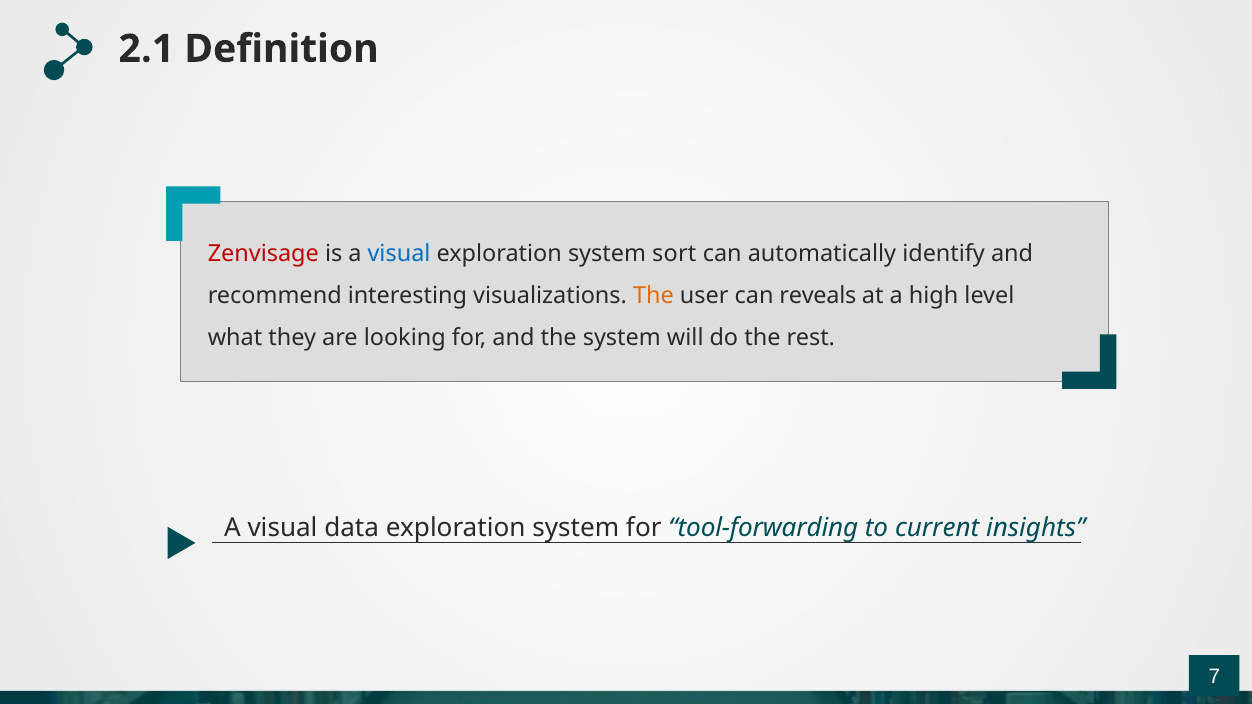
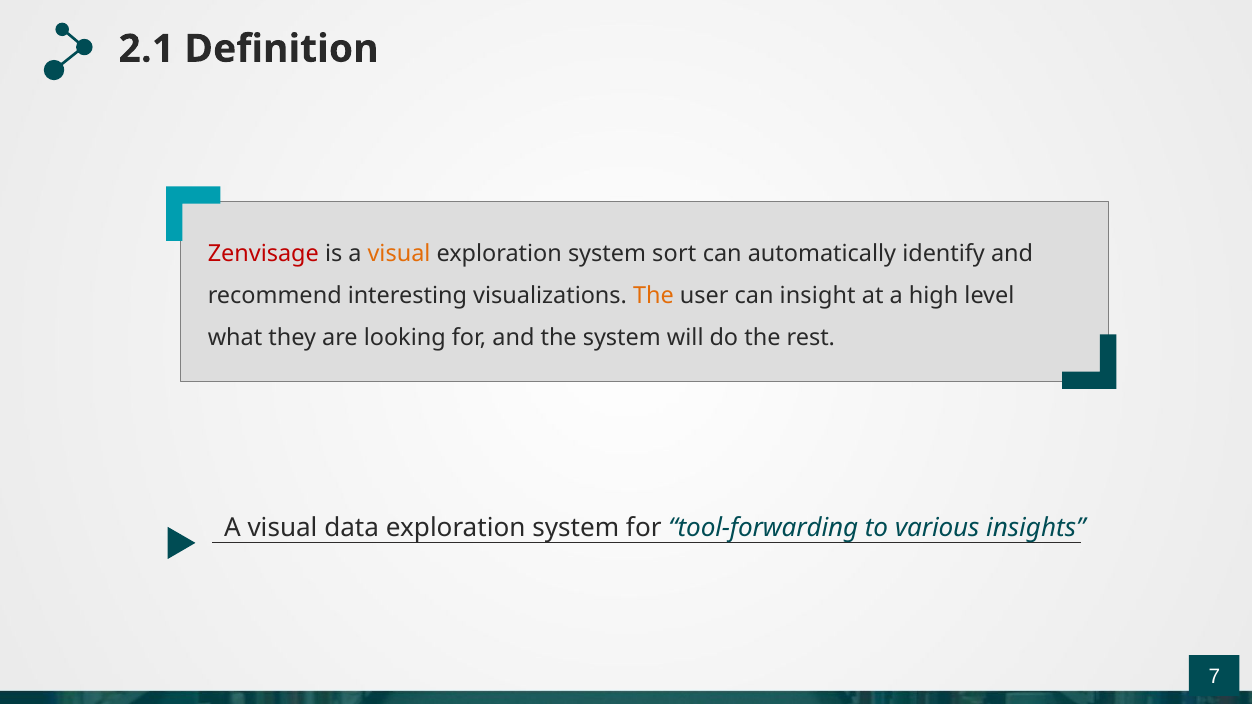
visual at (399, 253) colour: blue -> orange
reveals: reveals -> insight
current: current -> various
